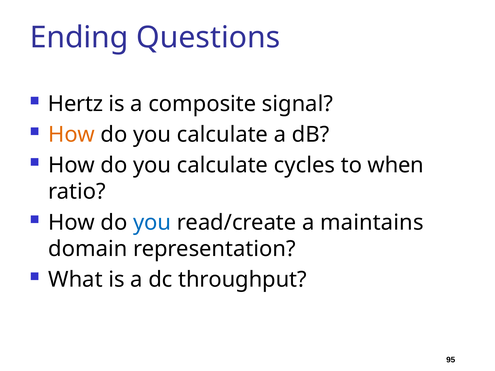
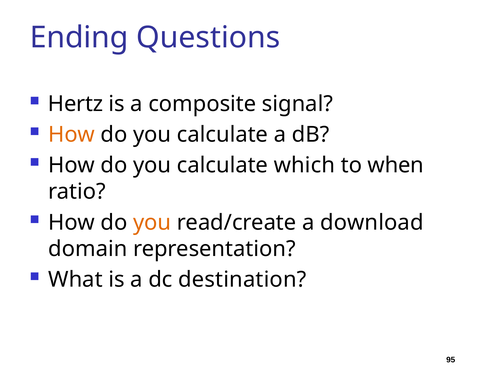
cycles: cycles -> which
you at (152, 223) colour: blue -> orange
maintains: maintains -> download
throughput: throughput -> destination
